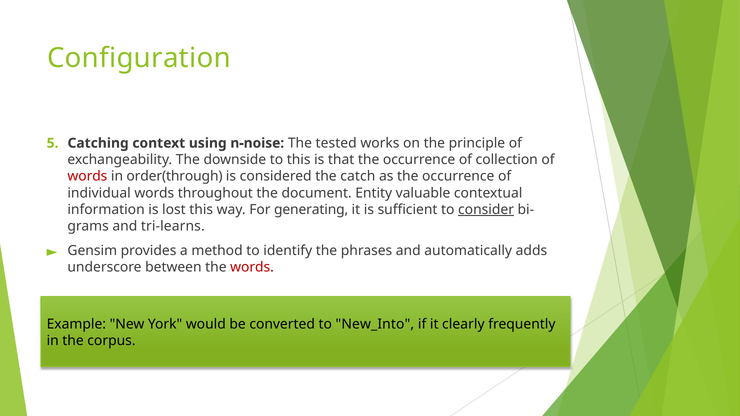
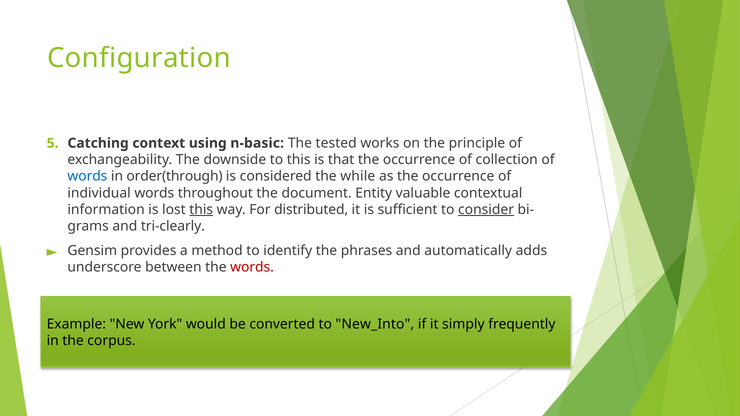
n-noise: n-noise -> n-basic
words at (87, 177) colour: red -> blue
catch: catch -> while
this at (201, 210) underline: none -> present
generating: generating -> distributed
tri-learns: tri-learns -> tri-clearly
clearly: clearly -> simply
